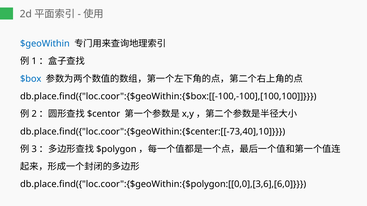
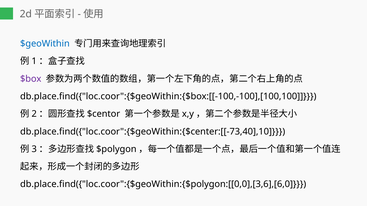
$box colour: blue -> purple
